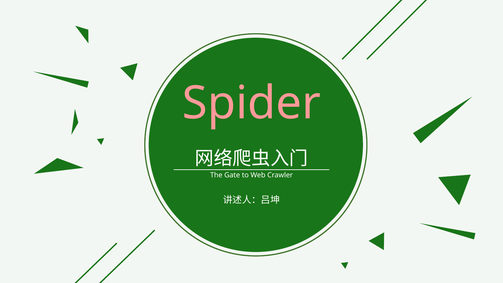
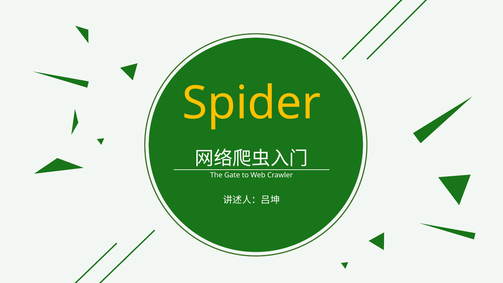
Spider colour: pink -> yellow
